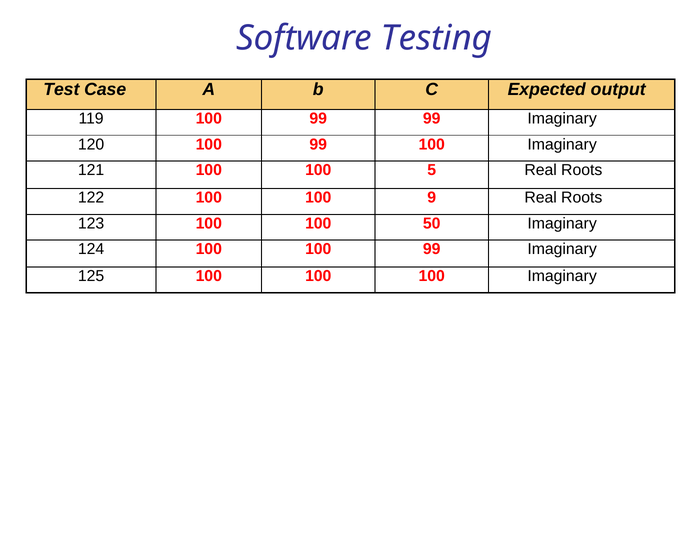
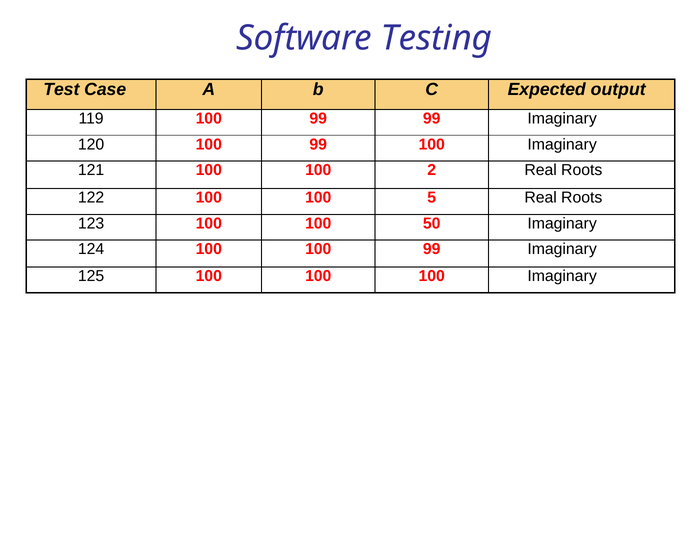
5: 5 -> 2
9: 9 -> 5
